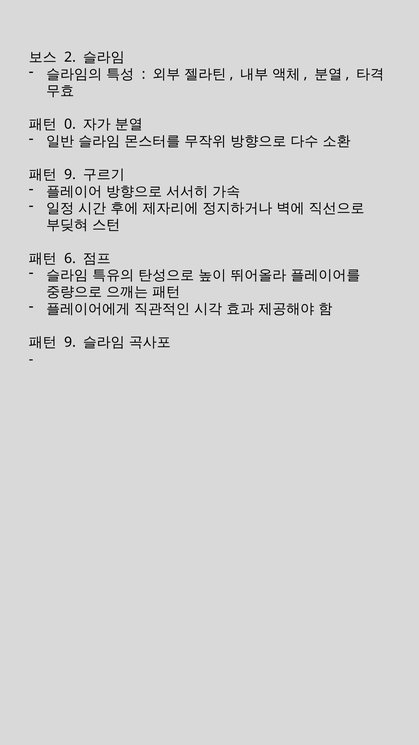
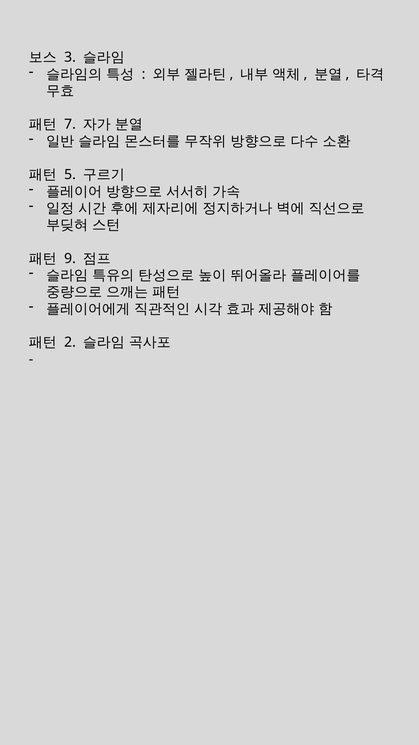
2: 2 -> 3
0: 0 -> 7
9 at (70, 175): 9 -> 5
6: 6 -> 9
9 at (70, 342): 9 -> 2
